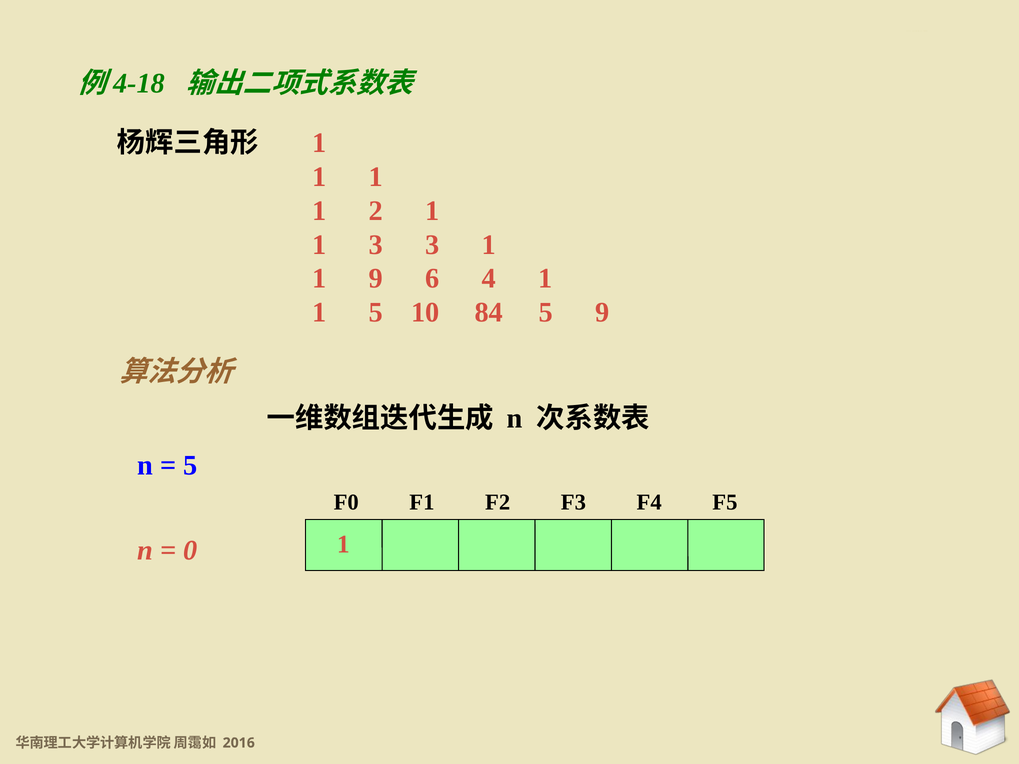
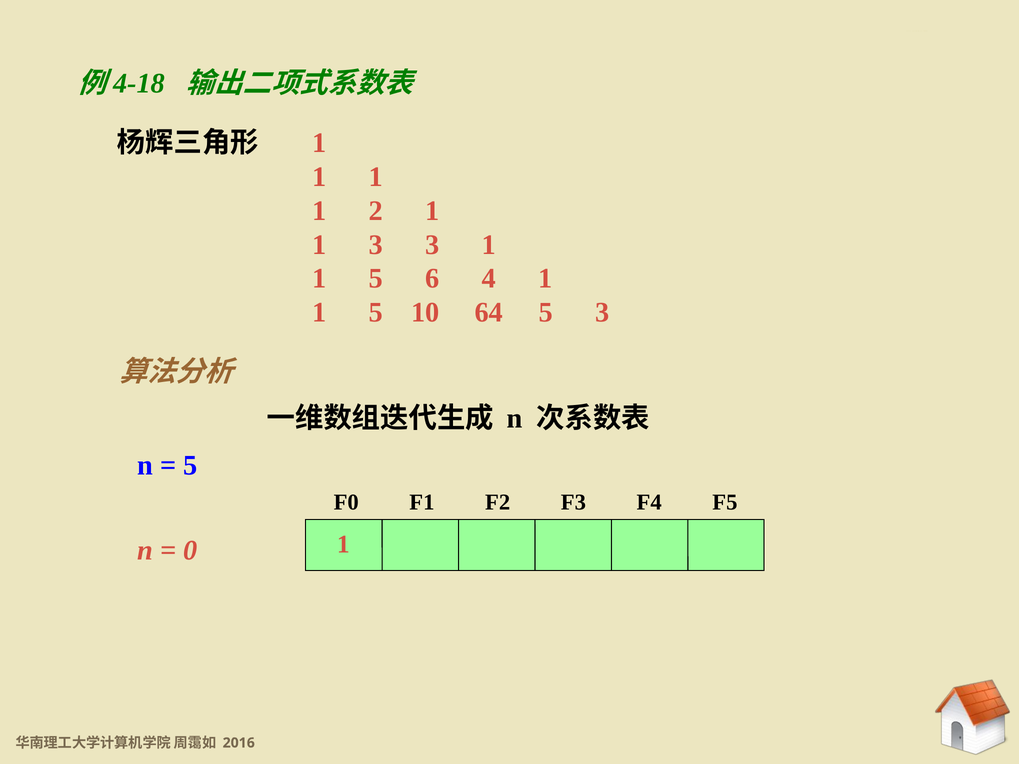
9 at (376, 279): 9 -> 5
84: 84 -> 64
5 9: 9 -> 3
